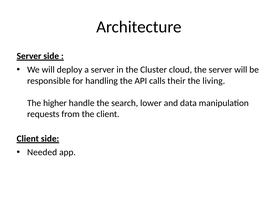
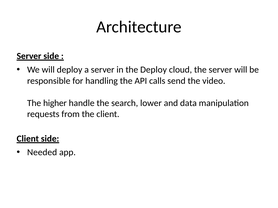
the Cluster: Cluster -> Deploy
their: their -> send
living: living -> video
